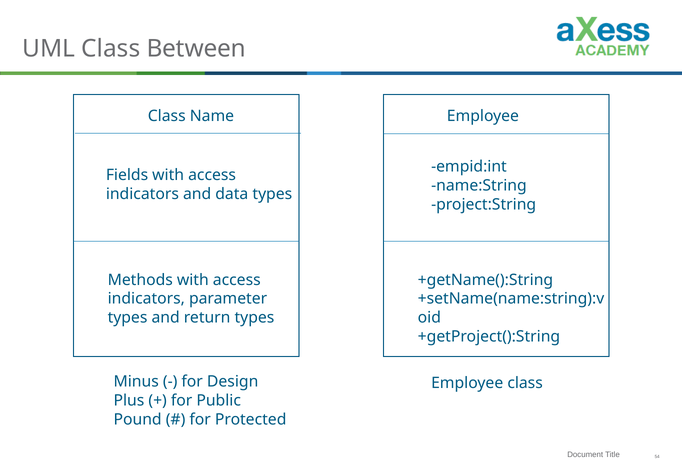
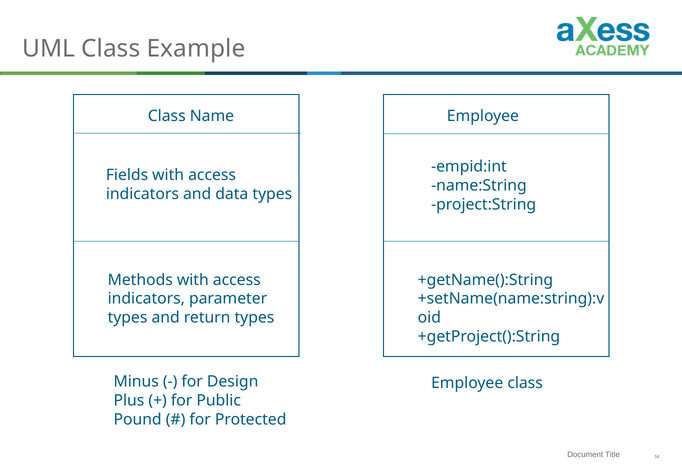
Between: Between -> Example
